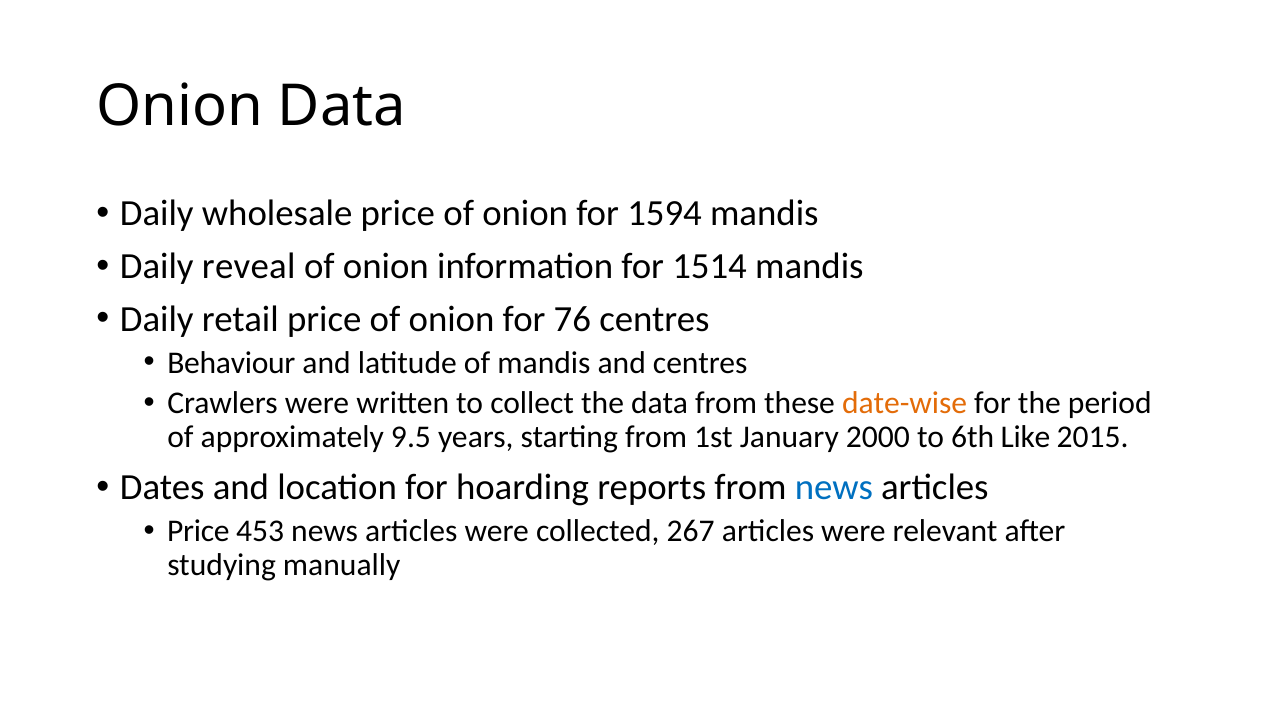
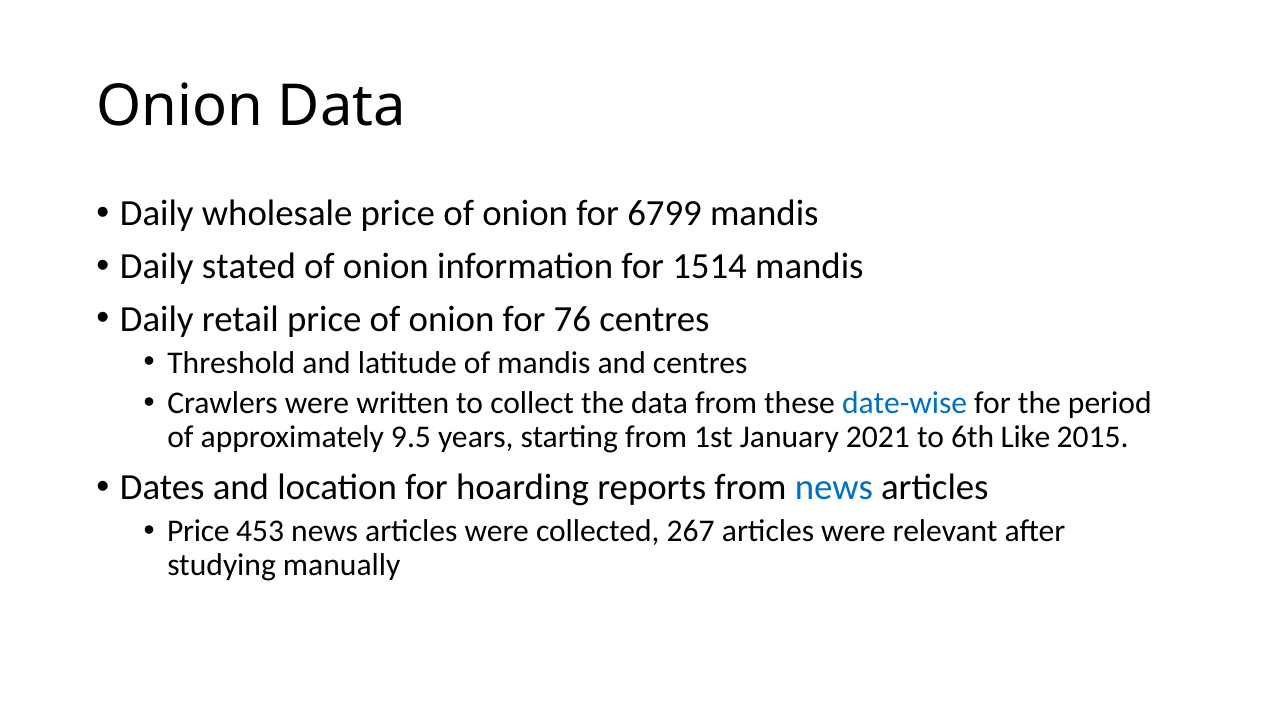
1594: 1594 -> 6799
reveal: reveal -> stated
Behaviour: Behaviour -> Threshold
date-wise colour: orange -> blue
2000: 2000 -> 2021
